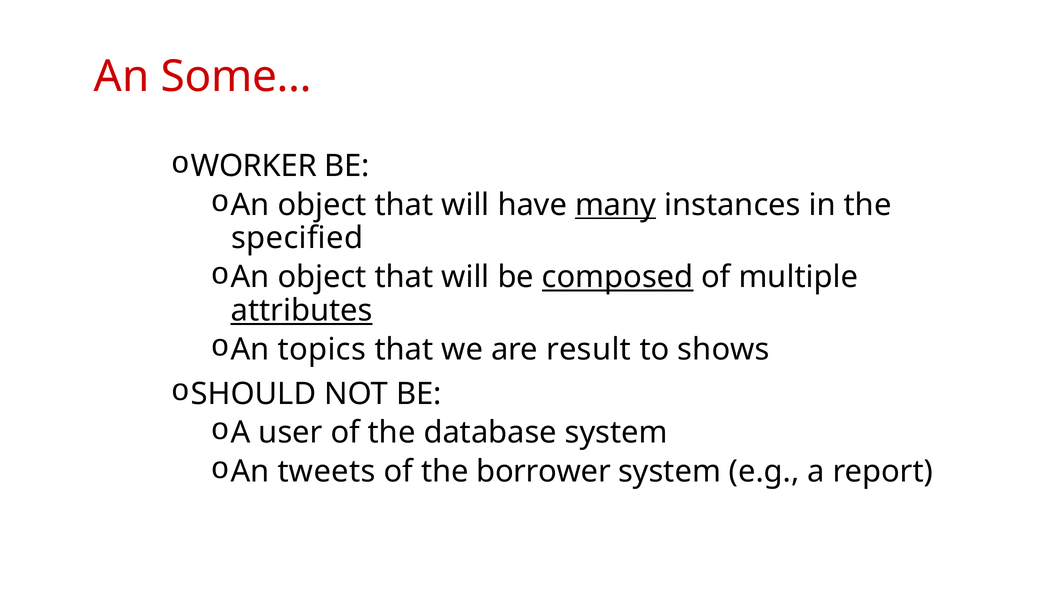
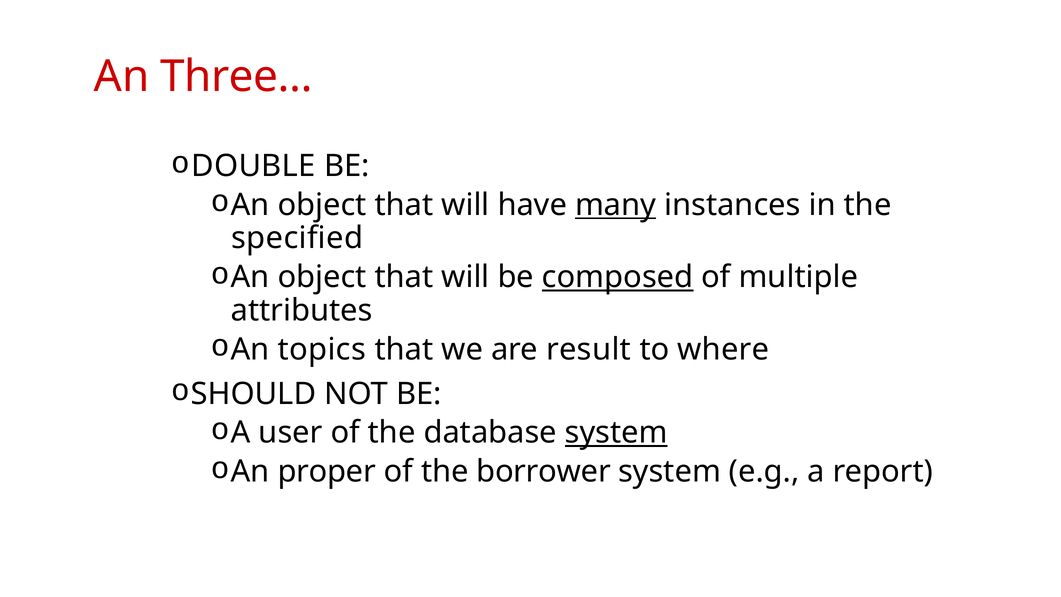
Some…: Some… -> Three…
WORKER: WORKER -> DOUBLE
attributes underline: present -> none
shows: shows -> where
system at (616, 433) underline: none -> present
tweets: tweets -> proper
